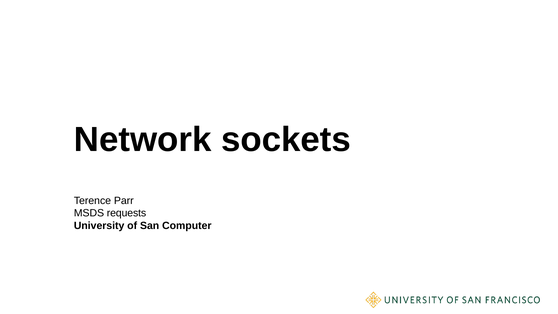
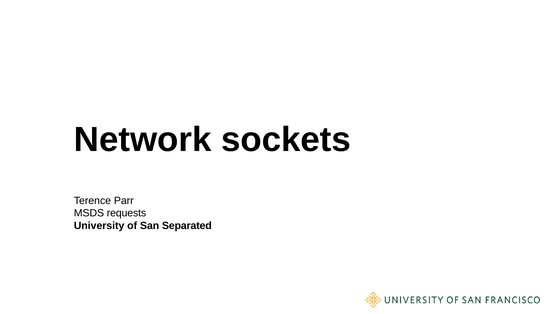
Computer: Computer -> Separated
